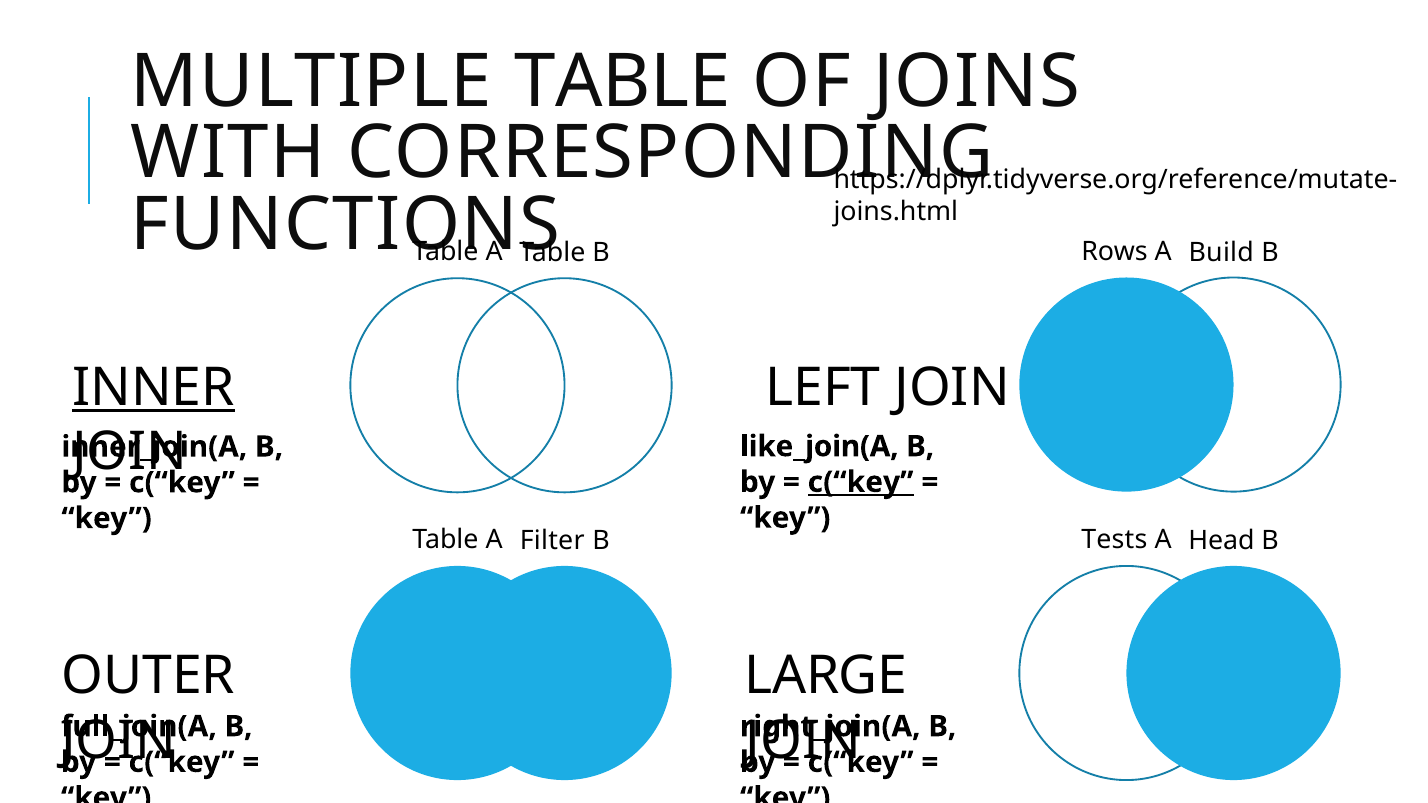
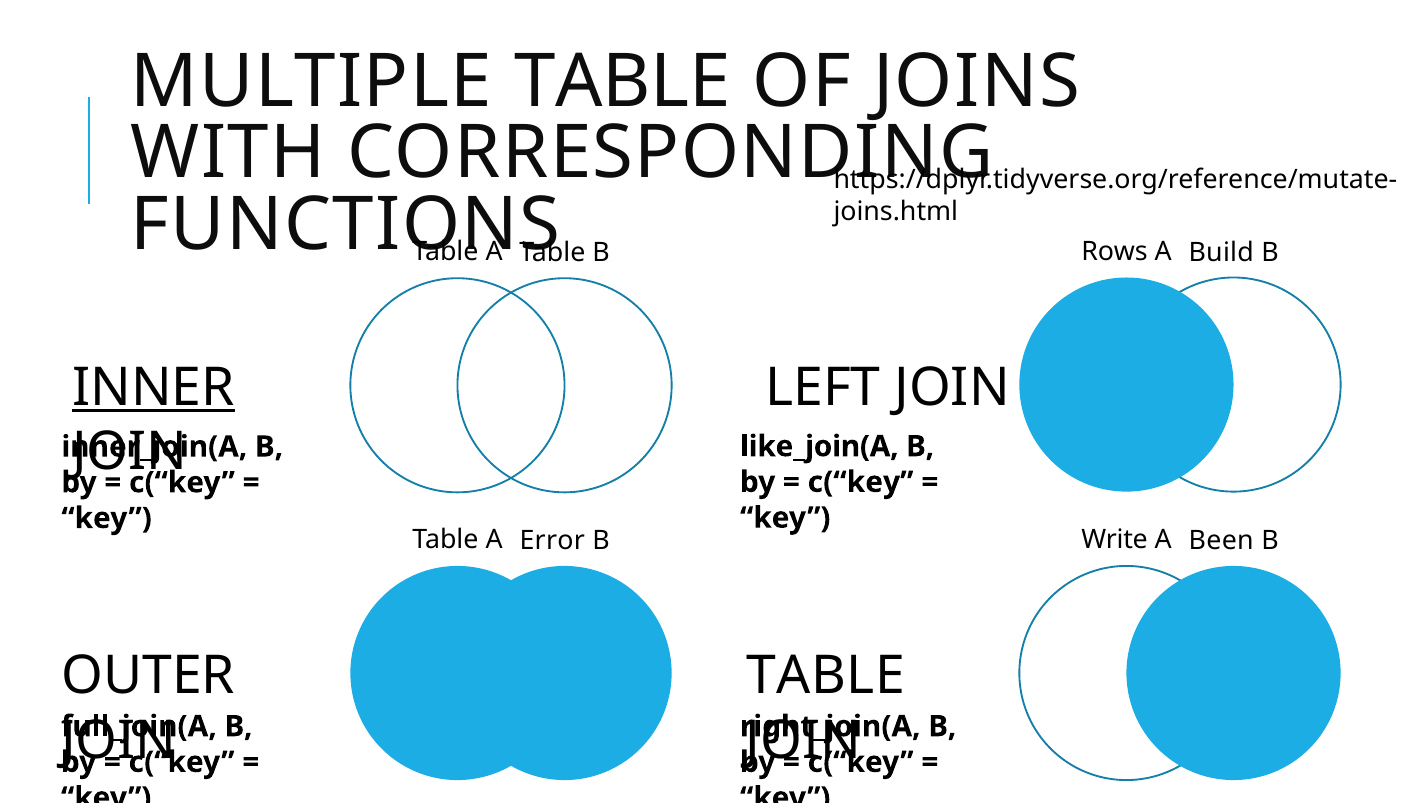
c(“key at (861, 482) underline: present -> none
Filter: Filter -> Error
Tests: Tests -> Write
Head: Head -> Been
LARGE at (826, 677): LARGE -> TABLE
